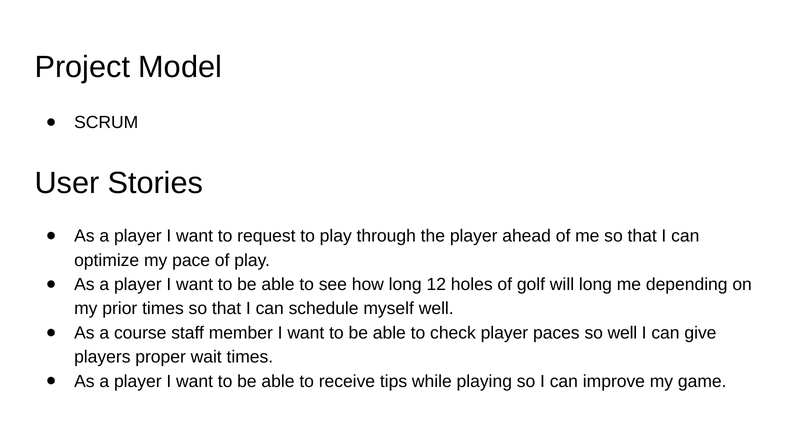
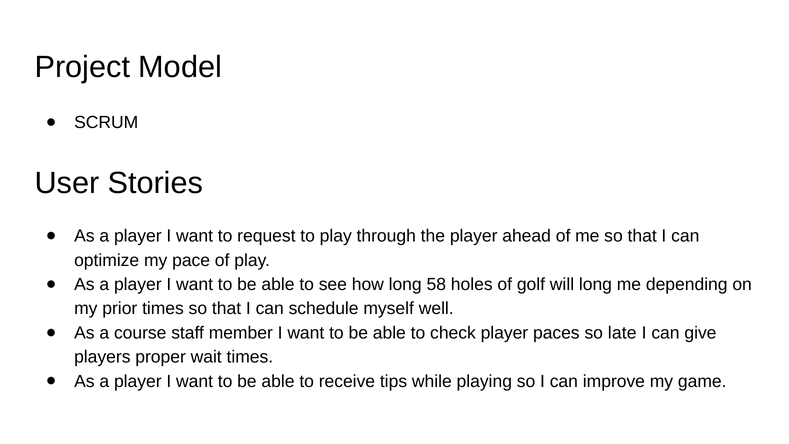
12: 12 -> 58
so well: well -> late
